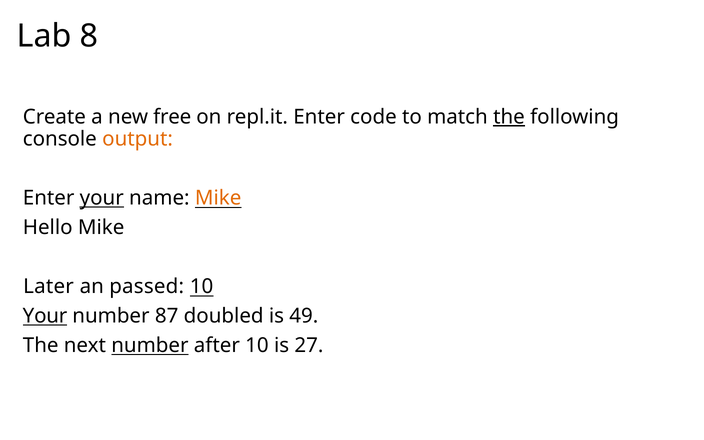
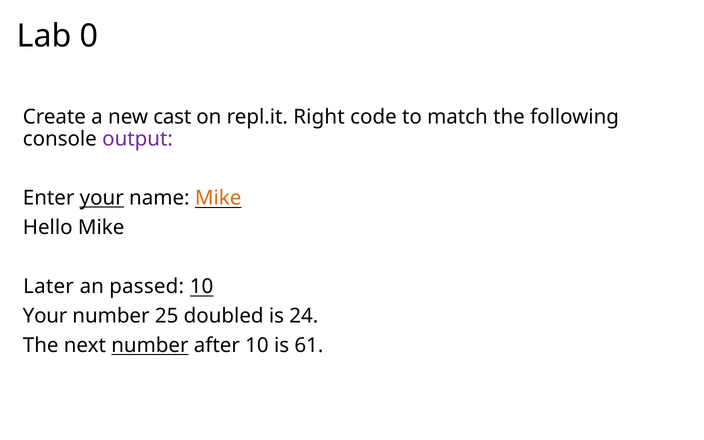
8: 8 -> 0
free: free -> cast
repl.it Enter: Enter -> Right
the at (509, 117) underline: present -> none
output colour: orange -> purple
Your at (45, 316) underline: present -> none
87: 87 -> 25
49: 49 -> 24
27: 27 -> 61
